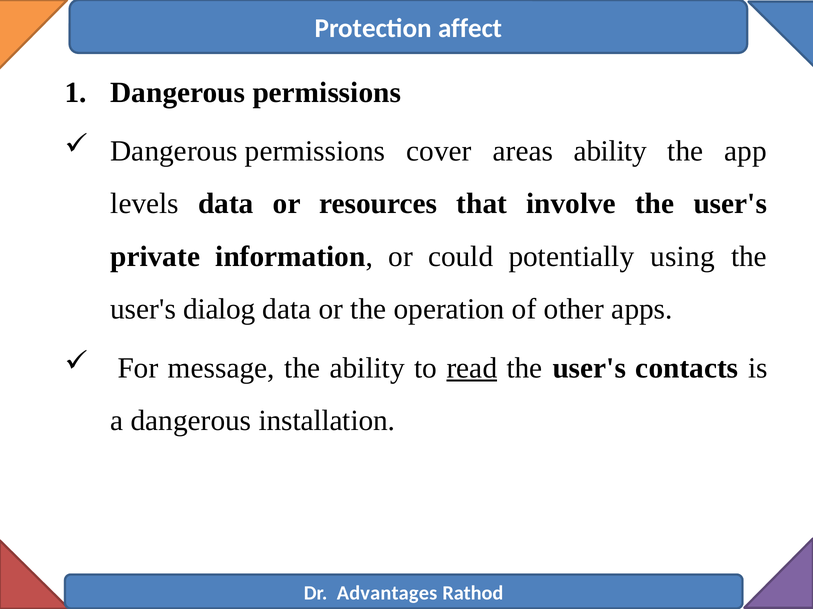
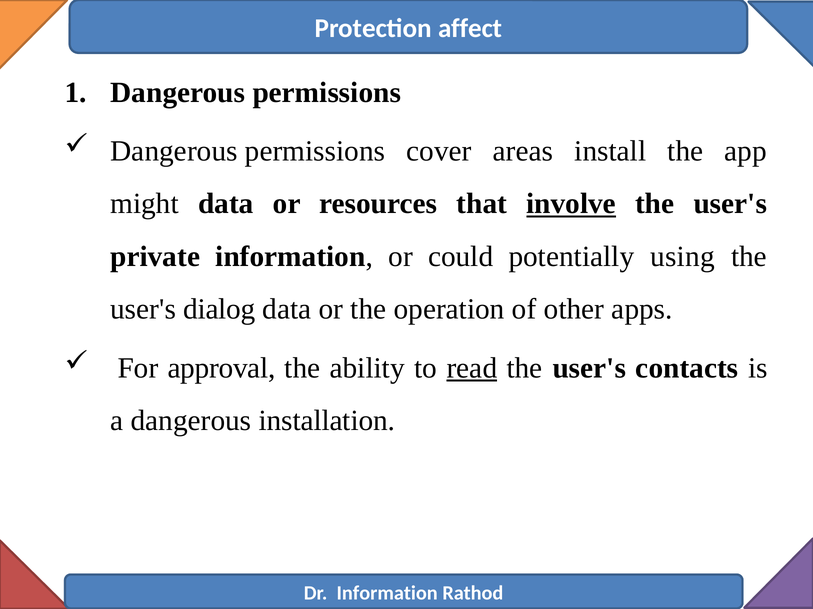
areas ability: ability -> install
levels: levels -> might
involve underline: none -> present
message: message -> approval
Dr Advantages: Advantages -> Information
